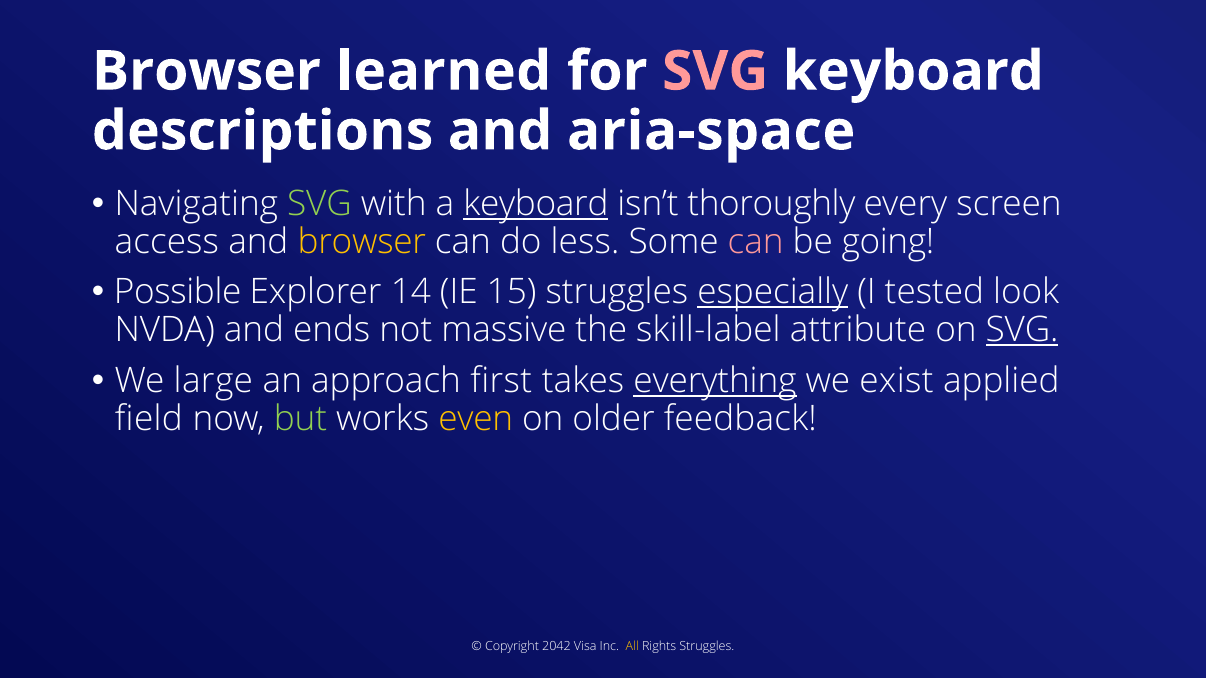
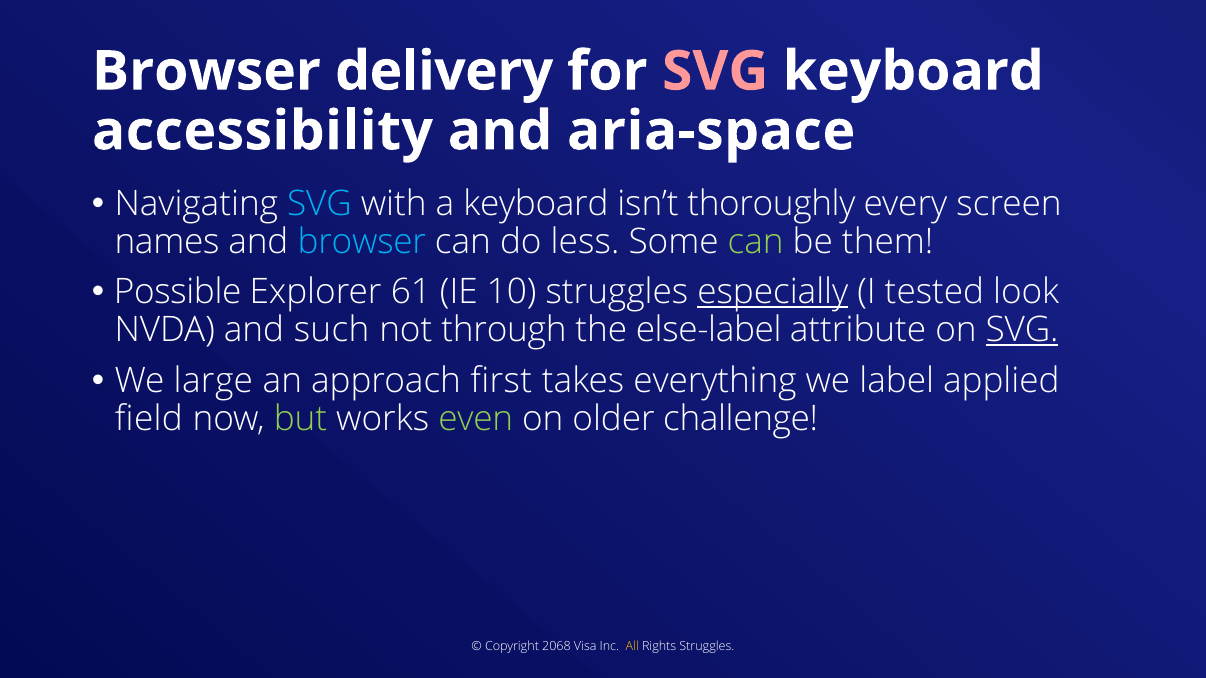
learned: learned -> delivery
descriptions: descriptions -> accessibility
SVG at (319, 204) colour: light green -> light blue
keyboard at (536, 204) underline: present -> none
access: access -> names
browser at (362, 242) colour: yellow -> light blue
can at (756, 242) colour: pink -> light green
going: going -> them
14: 14 -> 61
15: 15 -> 10
ends: ends -> such
massive: massive -> through
skill-label: skill-label -> else-label
everything underline: present -> none
exist: exist -> label
even colour: yellow -> light green
feedback: feedback -> challenge
2042: 2042 -> 2068
